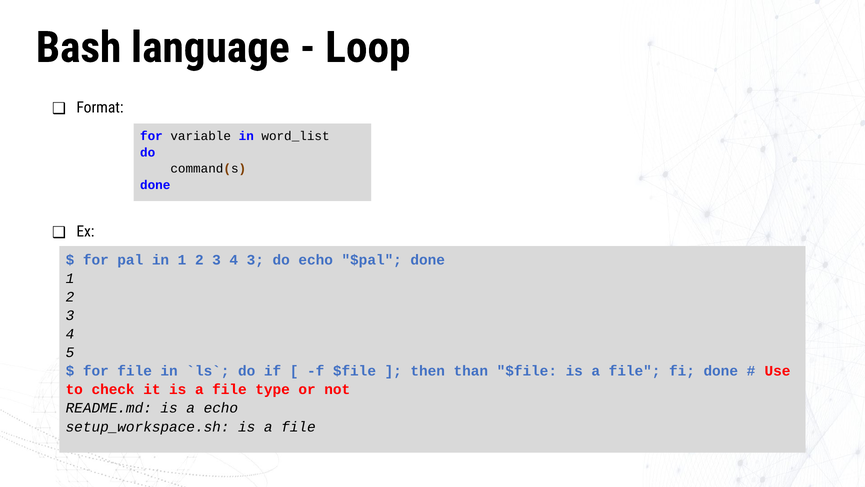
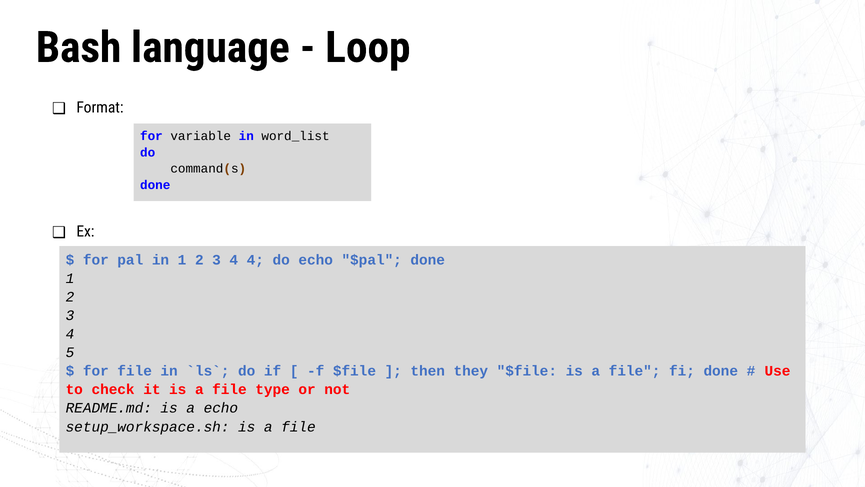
4 3: 3 -> 4
than: than -> they
